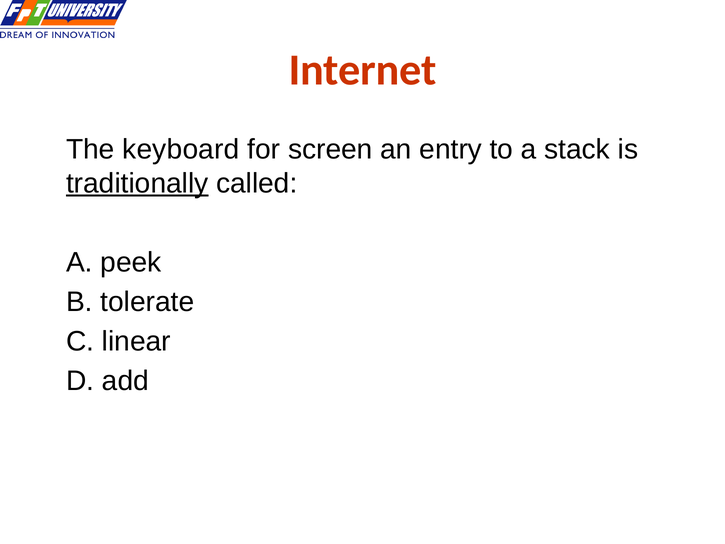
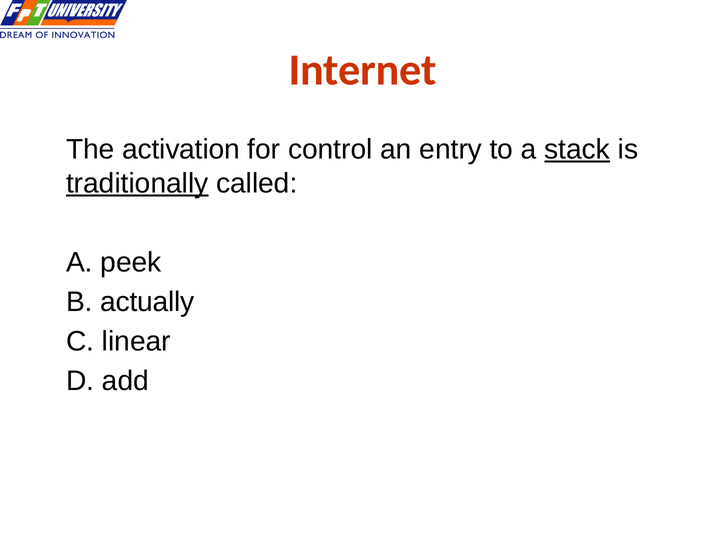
keyboard: keyboard -> activation
screen: screen -> control
stack underline: none -> present
tolerate: tolerate -> actually
